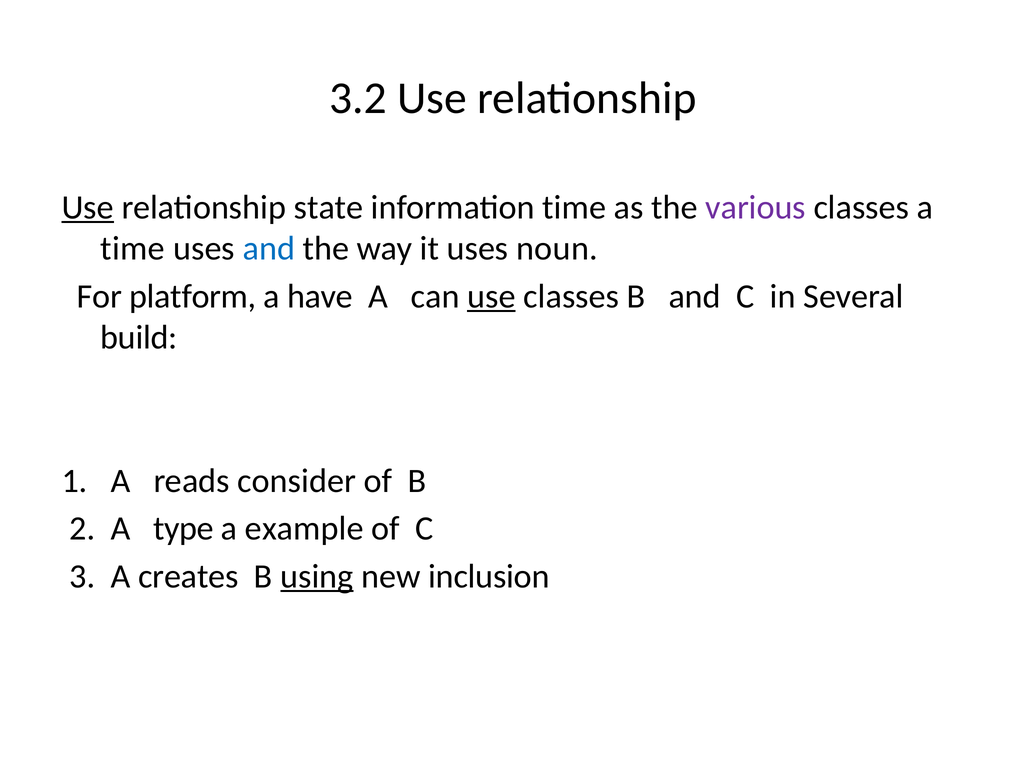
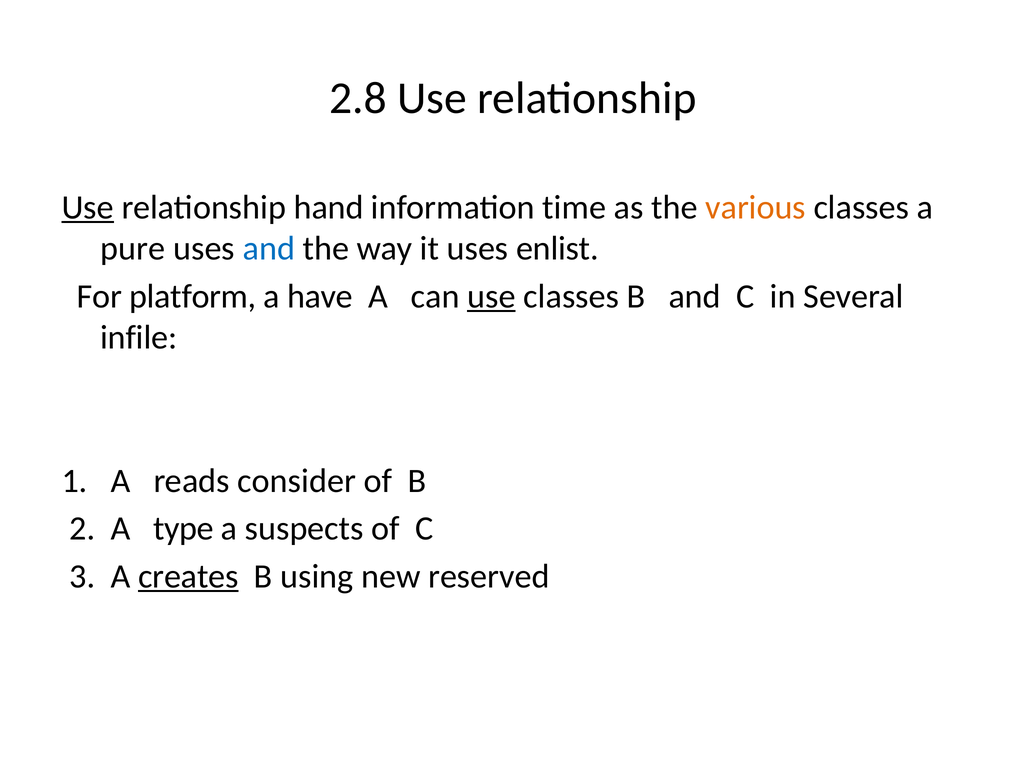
3.2: 3.2 -> 2.8
state: state -> hand
various colour: purple -> orange
time at (133, 249): time -> pure
noun: noun -> enlist
build: build -> infile
example: example -> suspects
creates underline: none -> present
using underline: present -> none
inclusion: inclusion -> reserved
